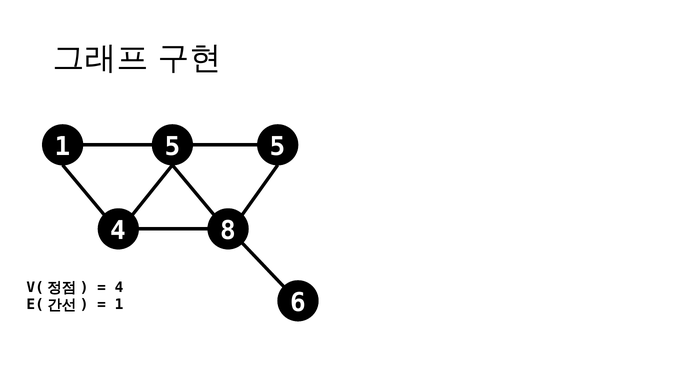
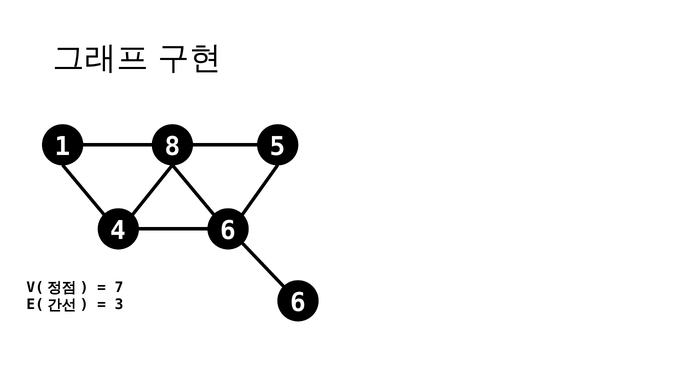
1 5: 5 -> 8
4 8: 8 -> 6
4 at (119, 288): 4 -> 7
1 at (119, 305): 1 -> 3
